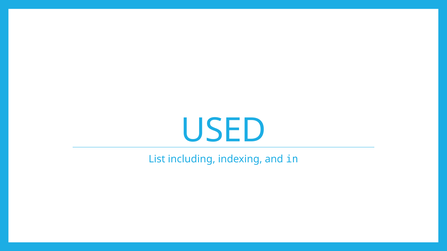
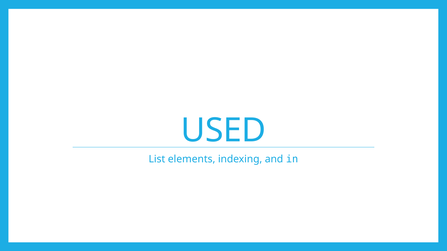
including: including -> elements
